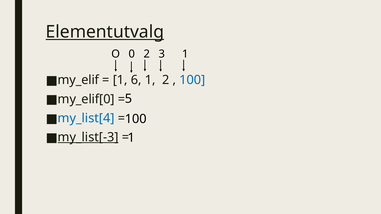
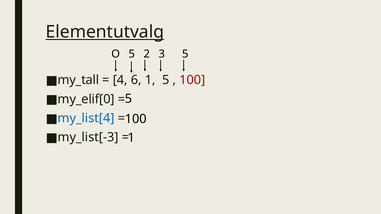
O 0: 0 -> 5
3 1: 1 -> 5
my_elif: my_elif -> my_tall
1 at (120, 80): 1 -> 4
1 2: 2 -> 5
100 at (192, 80) colour: blue -> red
my_list[-3 underline: present -> none
